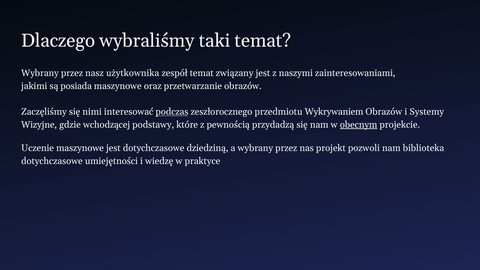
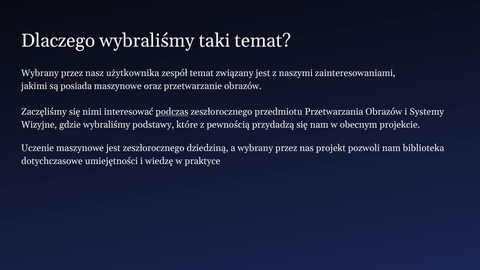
Wykrywaniem: Wykrywaniem -> Przetwarzania
gdzie wchodzącej: wchodzącej -> wybraliśmy
obecnym underline: present -> none
jest dotychczasowe: dotychczasowe -> zeszłorocznego
